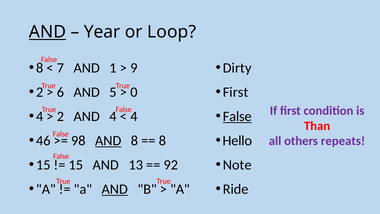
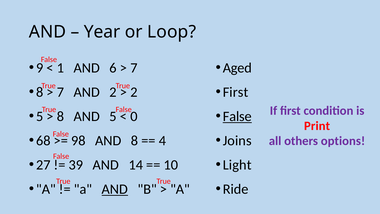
AND at (48, 32) underline: present -> none
8 at (40, 68): 8 -> 9
7: 7 -> 1
1: 1 -> 6
9 at (134, 68): 9 -> 7
Dirty: Dirty -> Aged
2 at (40, 92): 2 -> 8
6 at (60, 92): 6 -> 7
AND 5: 5 -> 2
0 at (134, 92): 0 -> 2
4 at (40, 116): 4 -> 5
2 at (60, 116): 2 -> 8
AND 4: 4 -> 5
4 at (134, 116): 4 -> 0
Than: Than -> Print
46: 46 -> 68
AND at (108, 141) underline: present -> none
8 at (162, 141): 8 -> 4
Hello: Hello -> Joins
repeats: repeats -> options
15 at (43, 165): 15 -> 27
15 at (76, 165): 15 -> 39
13: 13 -> 14
92: 92 -> 10
Note: Note -> Light
